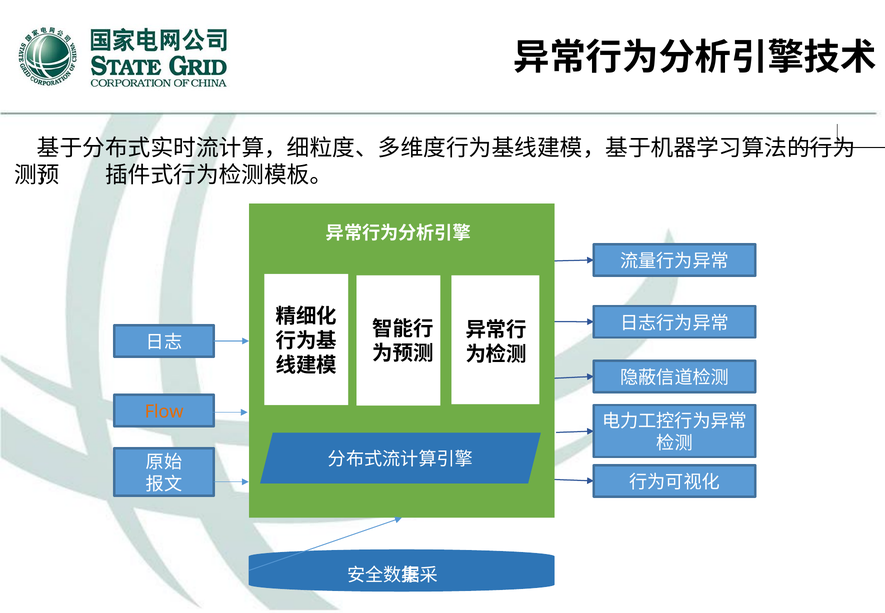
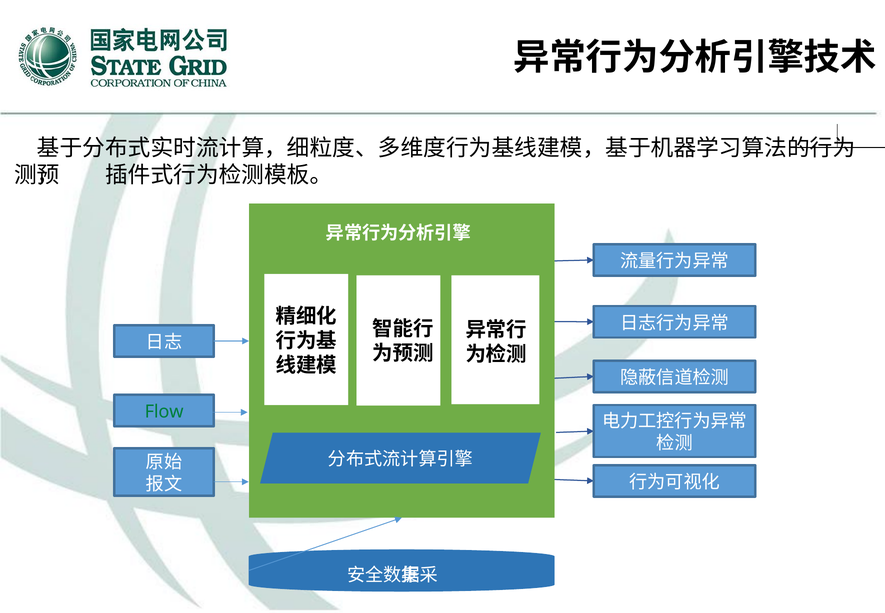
Flow colour: orange -> green
